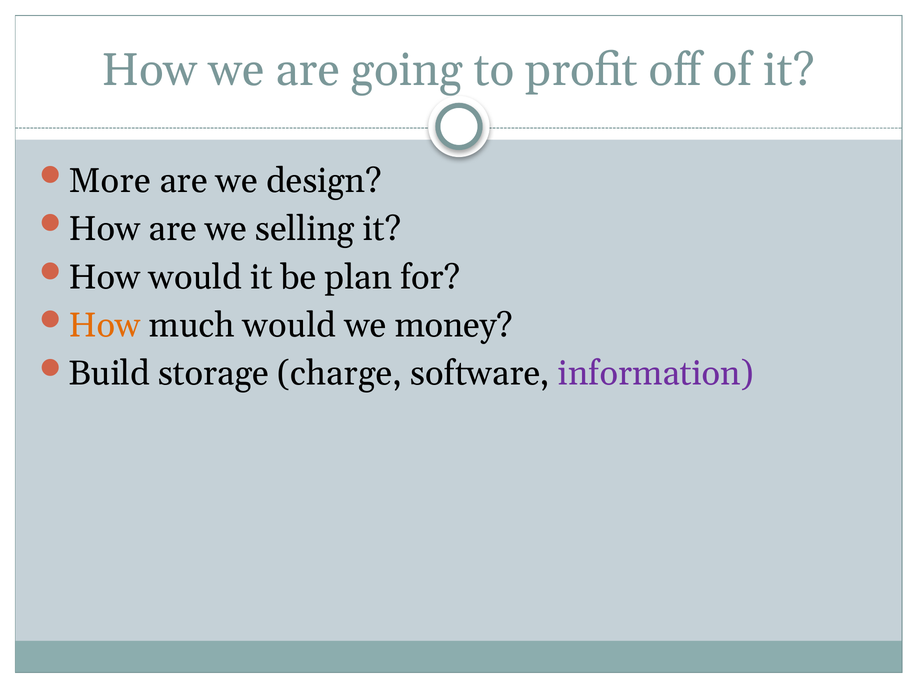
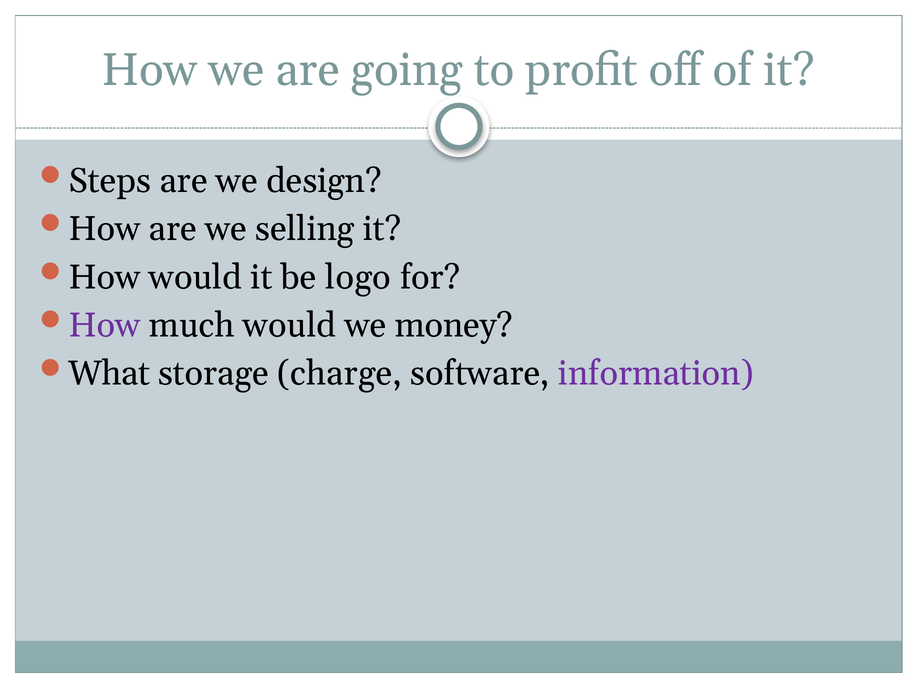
More: More -> Steps
plan: plan -> logo
How at (105, 326) colour: orange -> purple
Build: Build -> What
